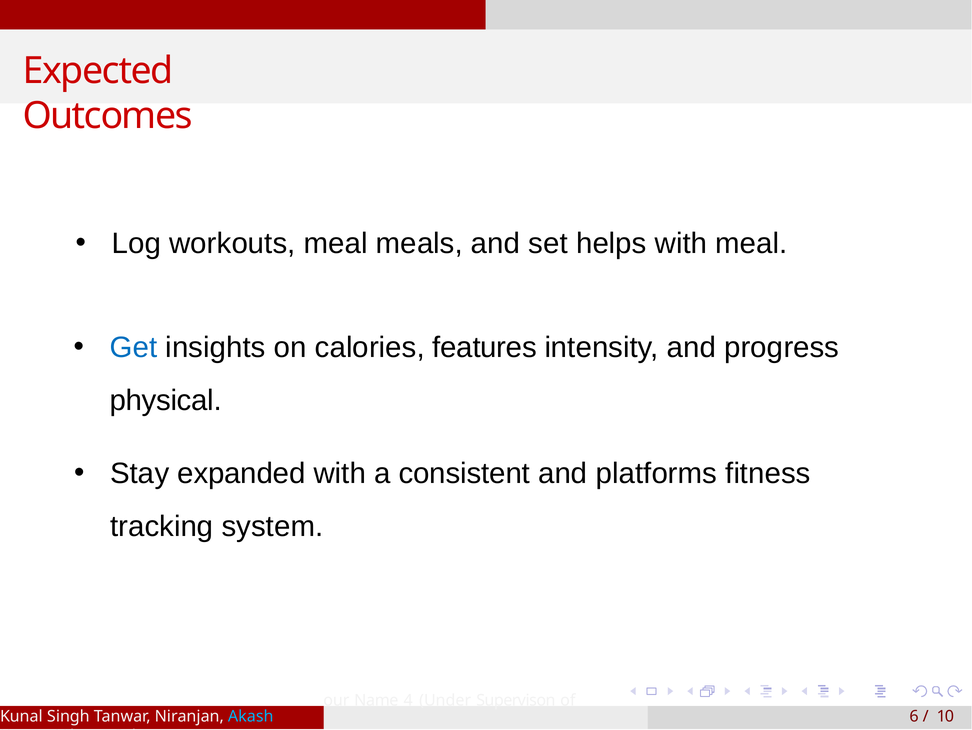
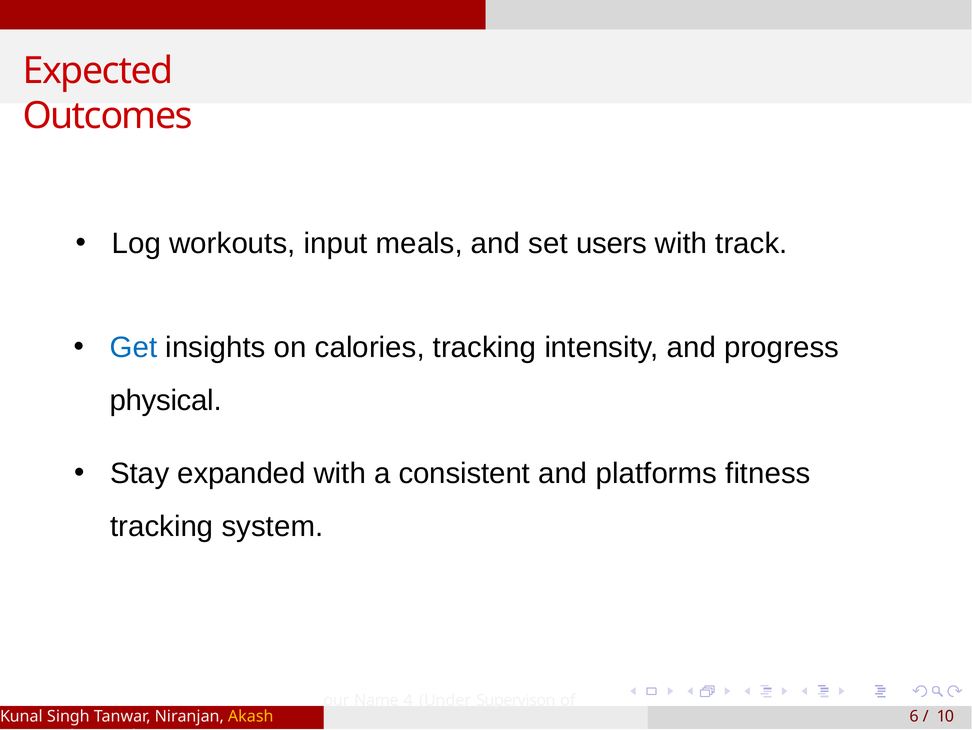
workouts meal: meal -> input
helps: helps -> users
with meal: meal -> track
calories features: features -> tracking
Akash colour: light blue -> yellow
